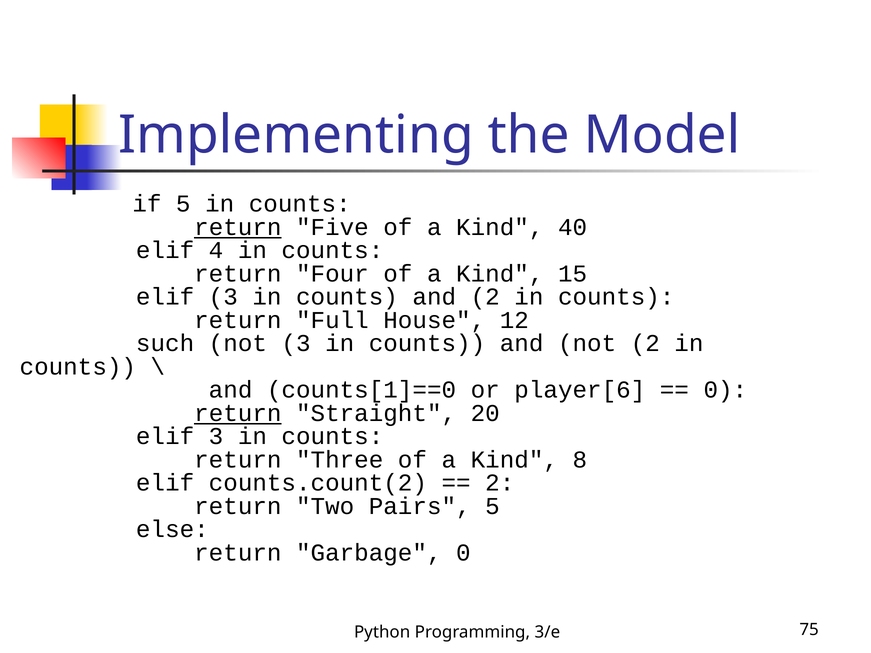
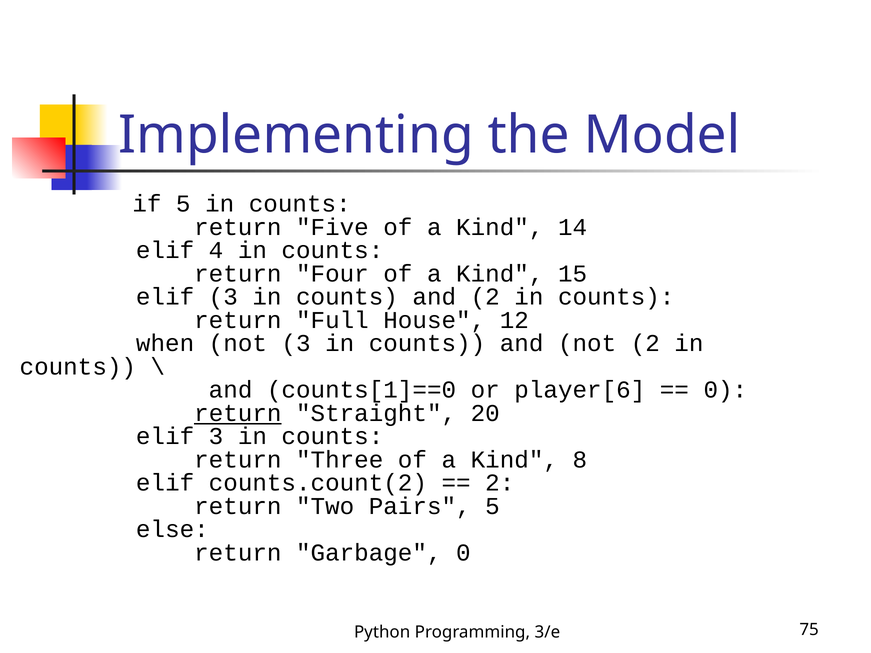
return at (238, 227) underline: present -> none
40: 40 -> 14
such: such -> when
